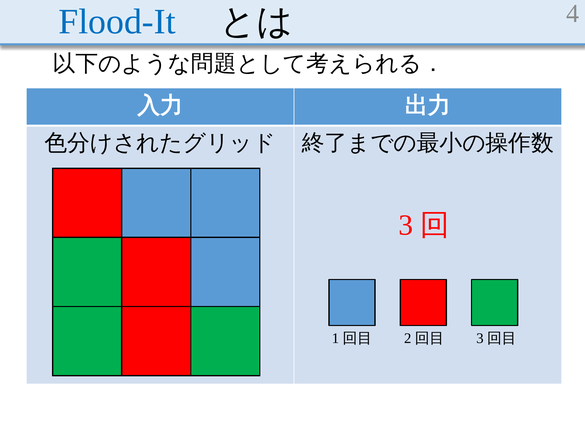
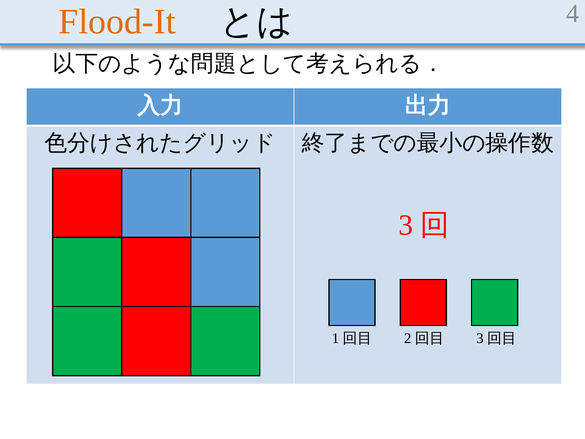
Flood-It colour: blue -> orange
